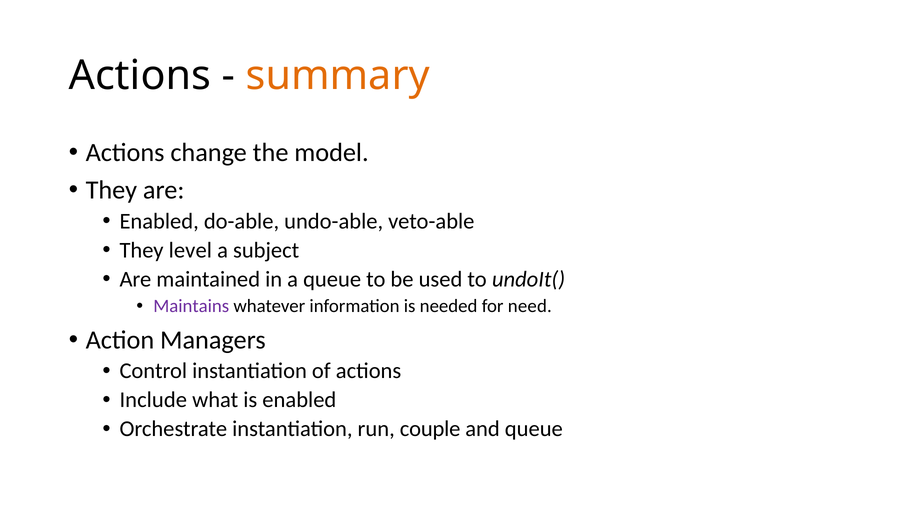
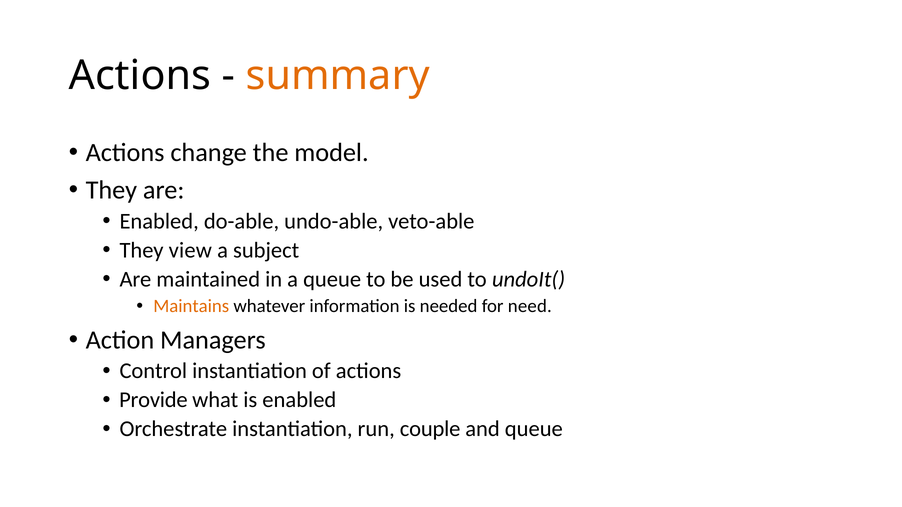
level: level -> view
Maintains colour: purple -> orange
Include: Include -> Provide
